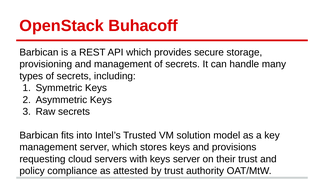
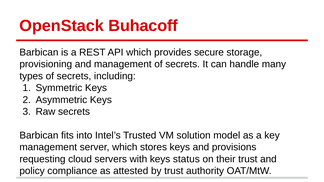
keys server: server -> status
